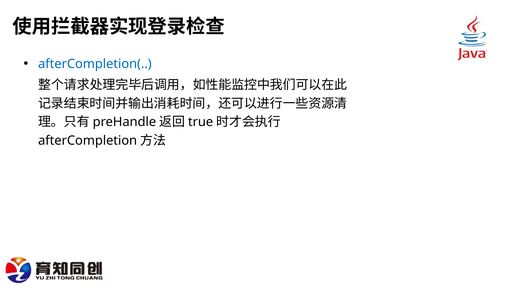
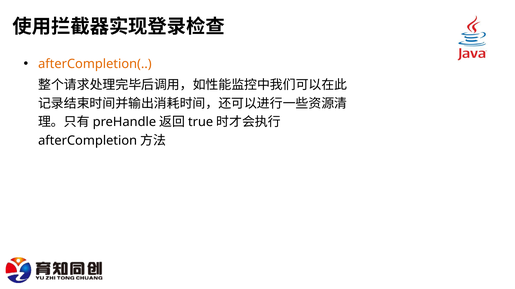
afterCompletion( colour: blue -> orange
